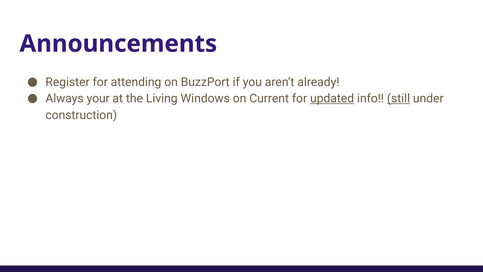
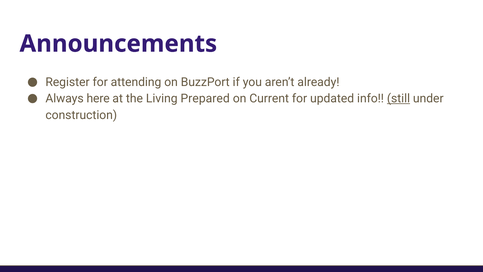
your: your -> here
Windows: Windows -> Prepared
updated underline: present -> none
